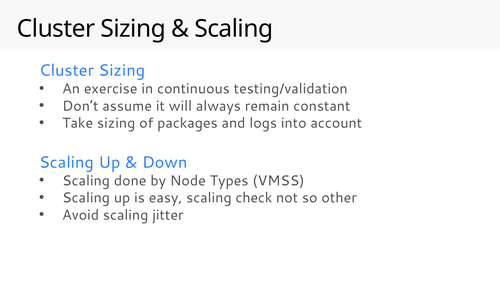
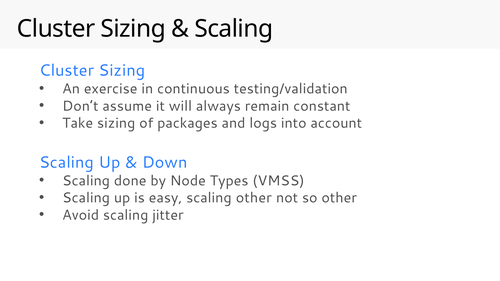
scaling check: check -> other
